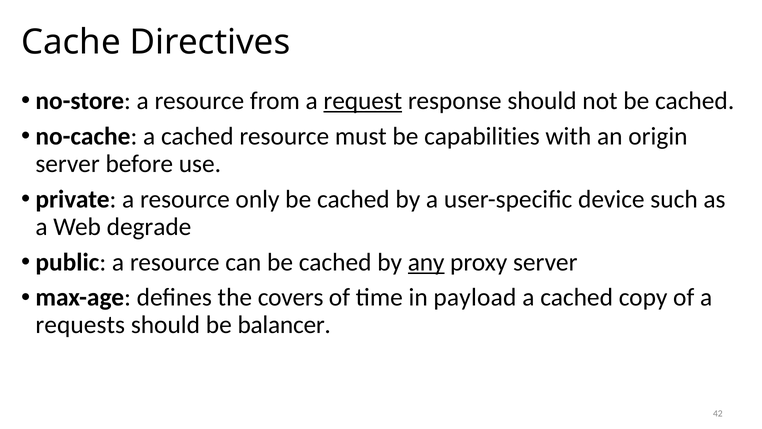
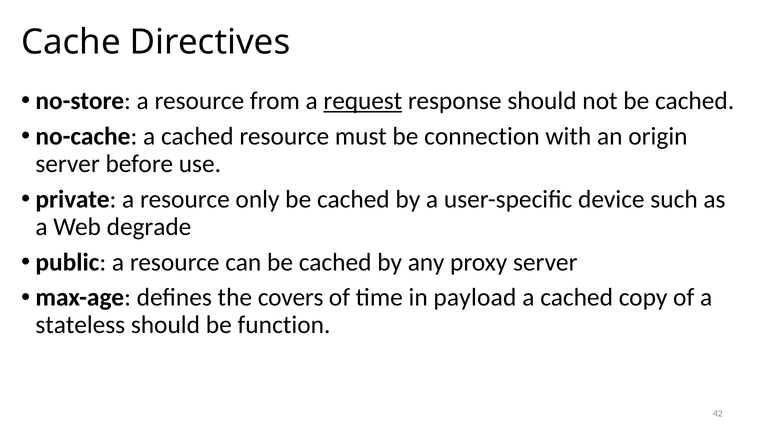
capabilities: capabilities -> connection
any underline: present -> none
requests: requests -> stateless
balancer: balancer -> function
